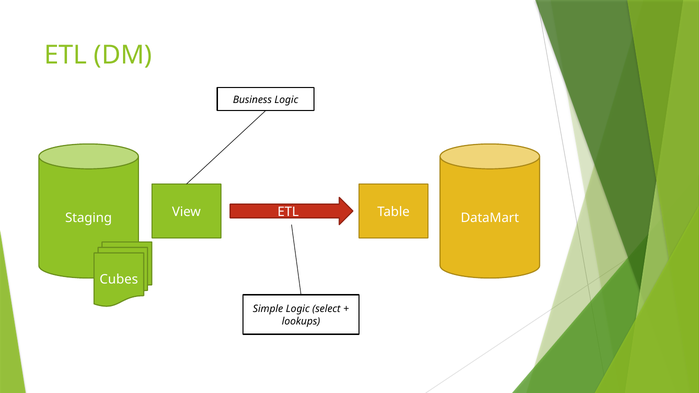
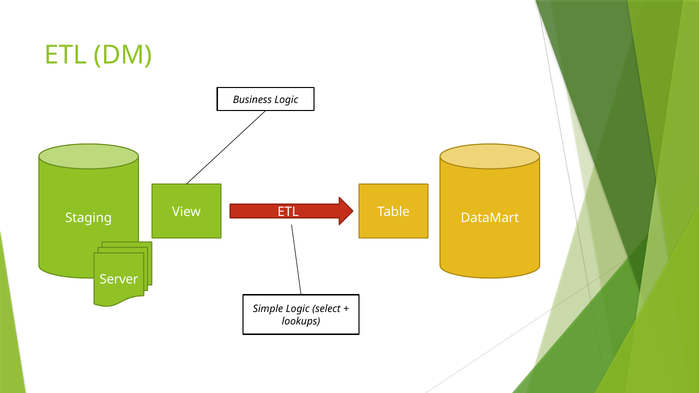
Cubes: Cubes -> Server
